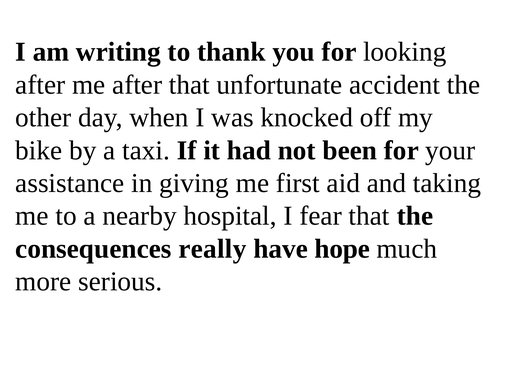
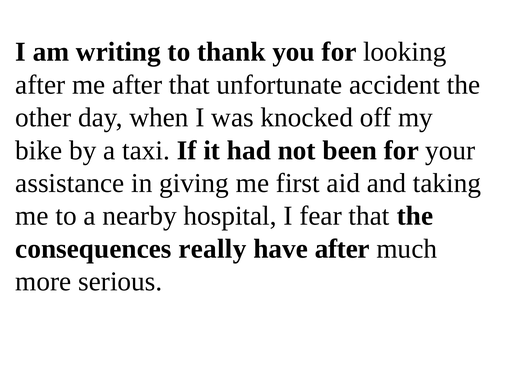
have hope: hope -> after
